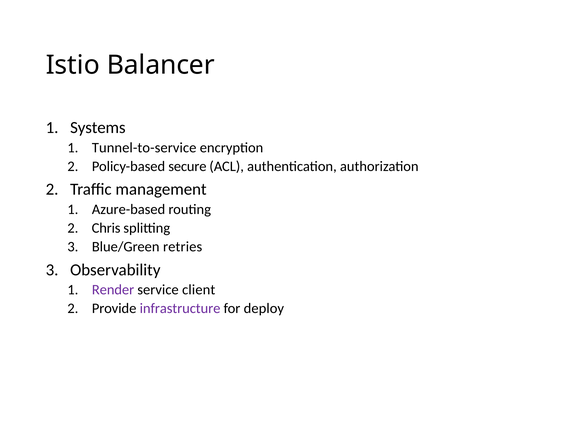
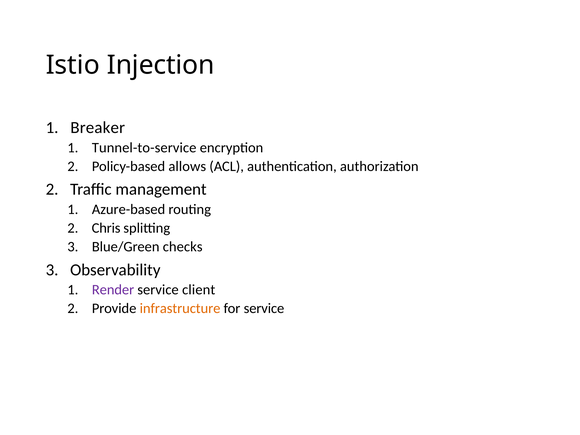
Balancer: Balancer -> Injection
Systems: Systems -> Breaker
secure: secure -> allows
retries: retries -> checks
infrastructure colour: purple -> orange
for deploy: deploy -> service
